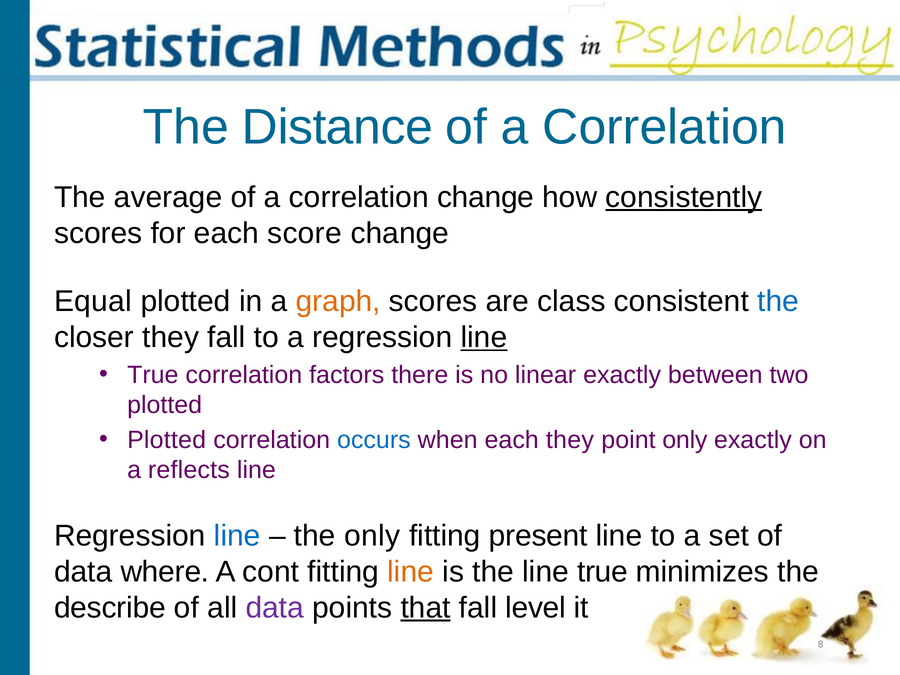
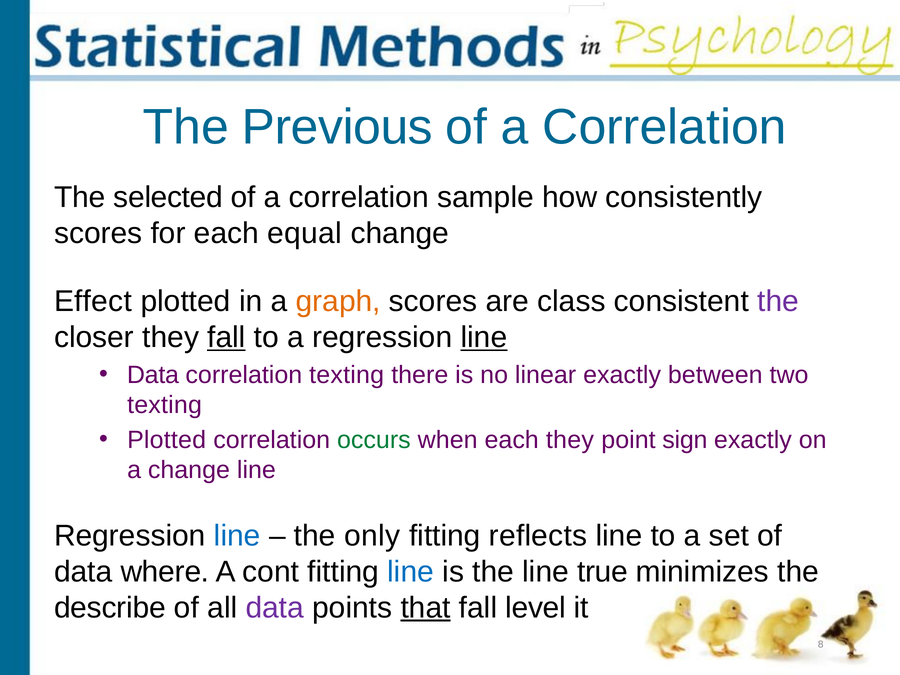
Distance: Distance -> Previous
average: average -> selected
correlation change: change -> sample
consistently underline: present -> none
score: score -> equal
Equal: Equal -> Effect
the at (778, 301) colour: blue -> purple
fall at (226, 337) underline: none -> present
True at (153, 375): True -> Data
correlation factors: factors -> texting
plotted at (165, 405): plotted -> texting
occurs colour: blue -> green
point only: only -> sign
a reflects: reflects -> change
present: present -> reflects
line at (411, 572) colour: orange -> blue
